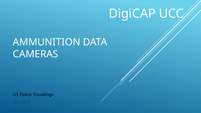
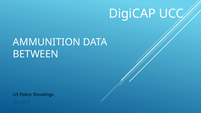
CAMERAS: CAMERAS -> BETWEEN
